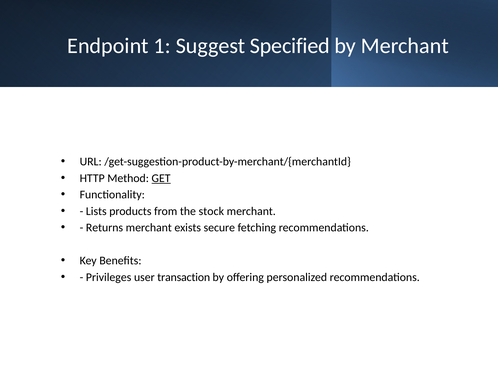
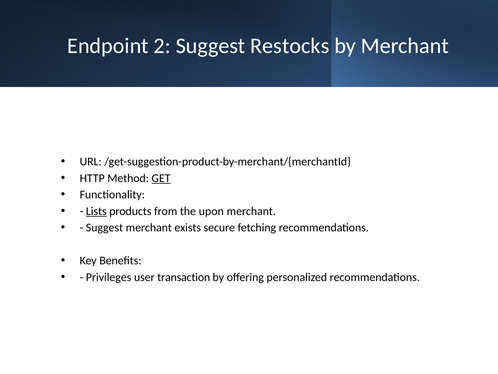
1: 1 -> 2
Specified: Specified -> Restocks
Lists underline: none -> present
stock: stock -> upon
Returns at (104, 227): Returns -> Suggest
